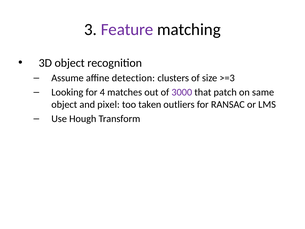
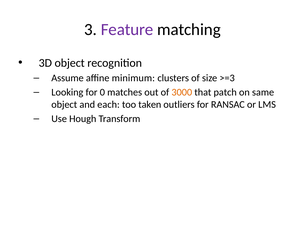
detection: detection -> minimum
4: 4 -> 0
3000 colour: purple -> orange
pixel: pixel -> each
